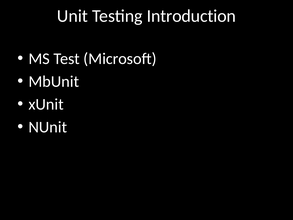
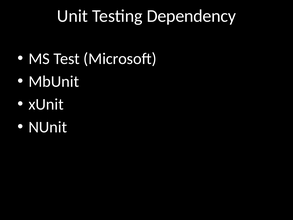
Introduction: Introduction -> Dependency
